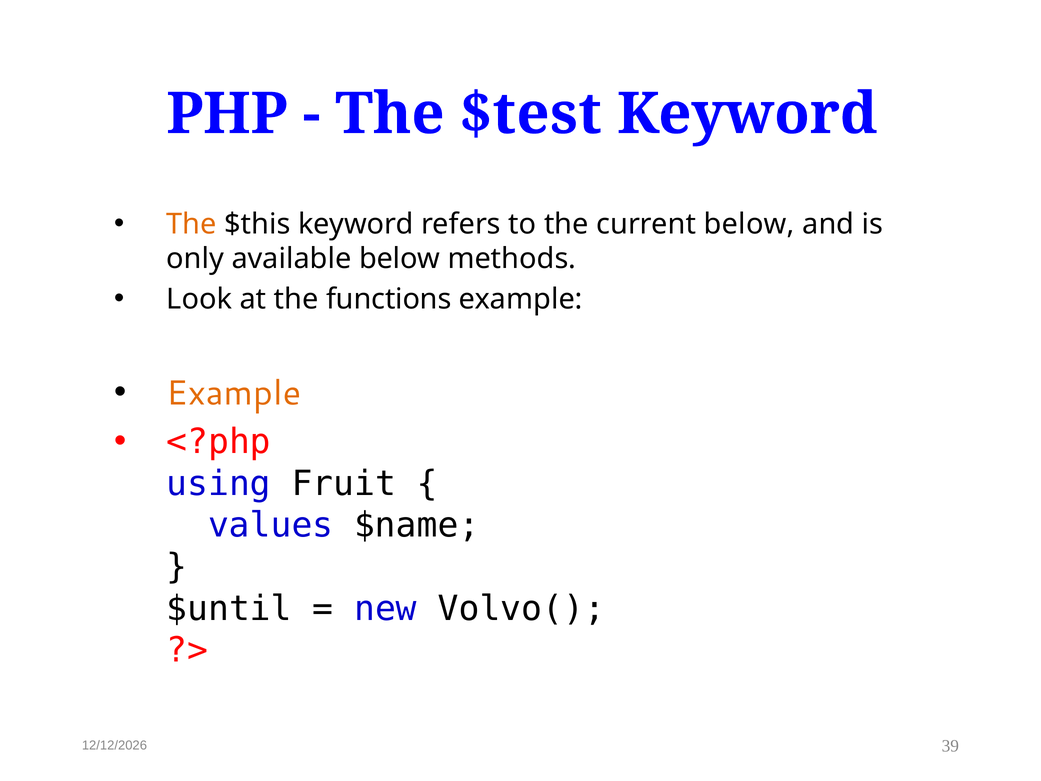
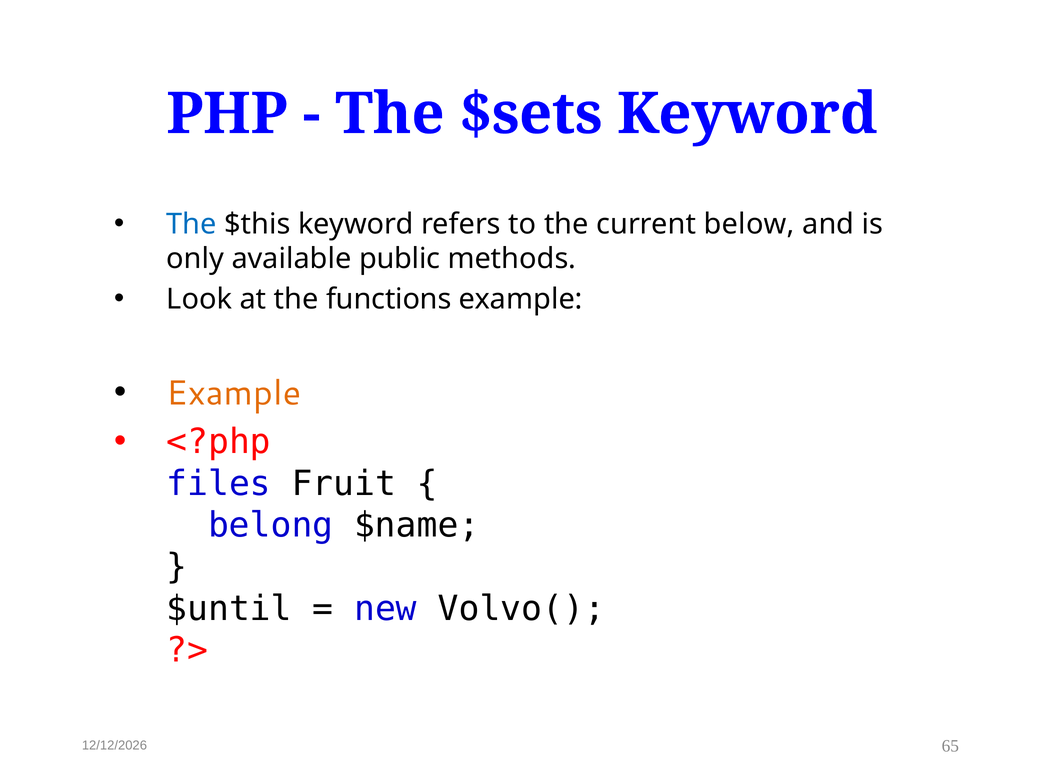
$test: $test -> $sets
The at (192, 224) colour: orange -> blue
available below: below -> public
using: using -> files
values: values -> belong
39: 39 -> 65
